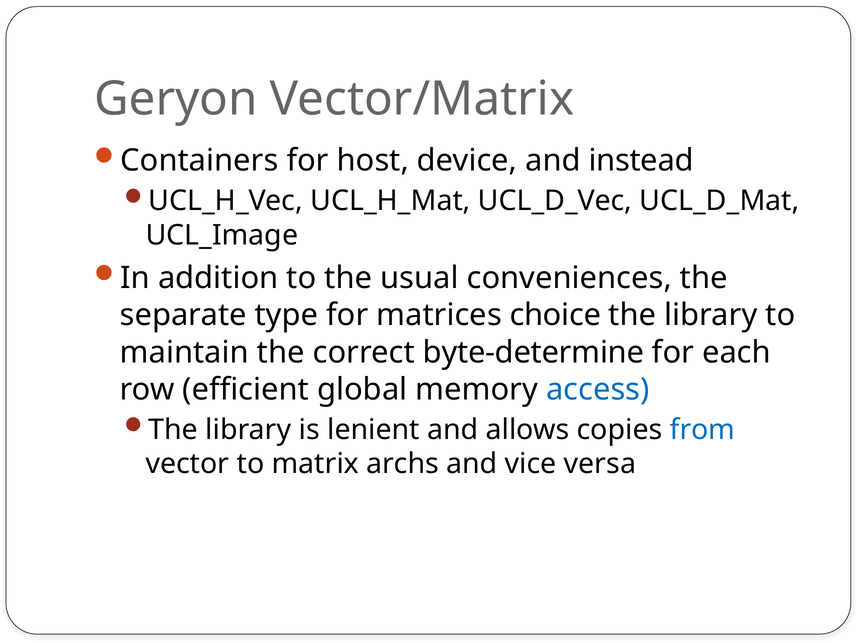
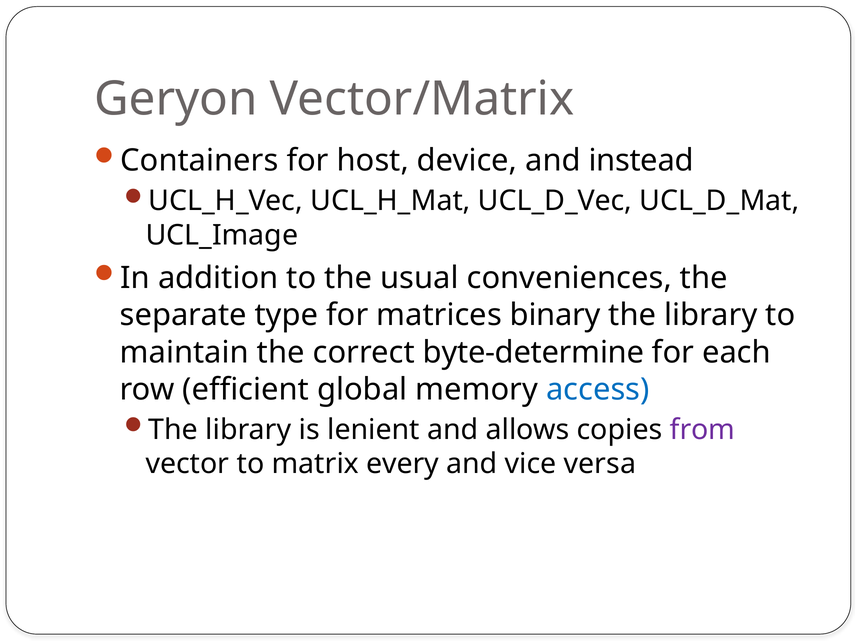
choice: choice -> binary
from colour: blue -> purple
archs: archs -> every
